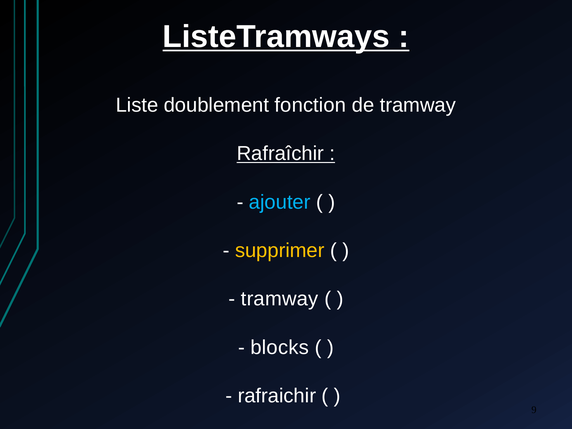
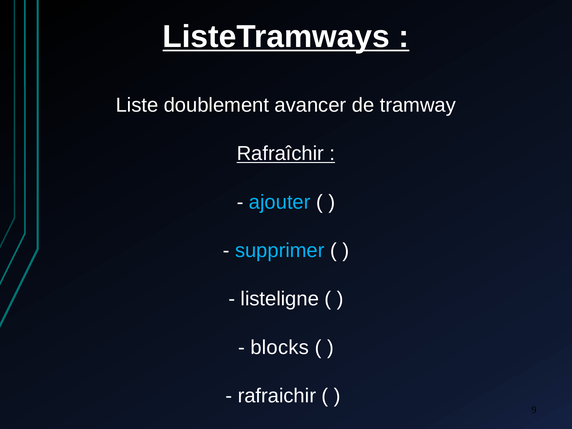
fonction: fonction -> avancer
supprimer colour: yellow -> light blue
tramway at (280, 299): tramway -> listeligne
